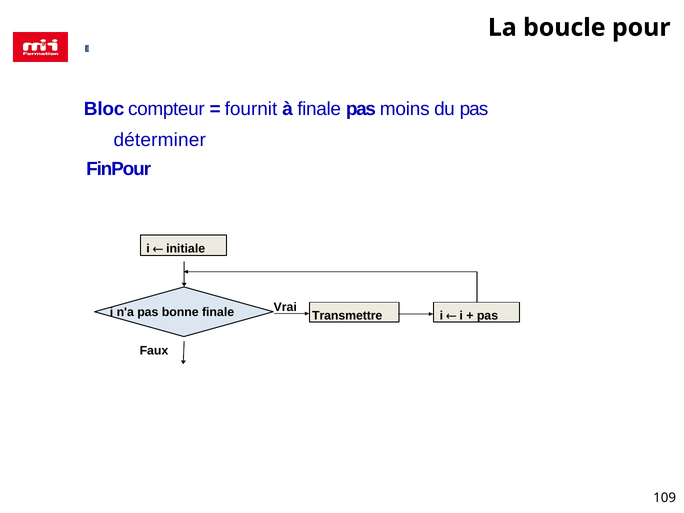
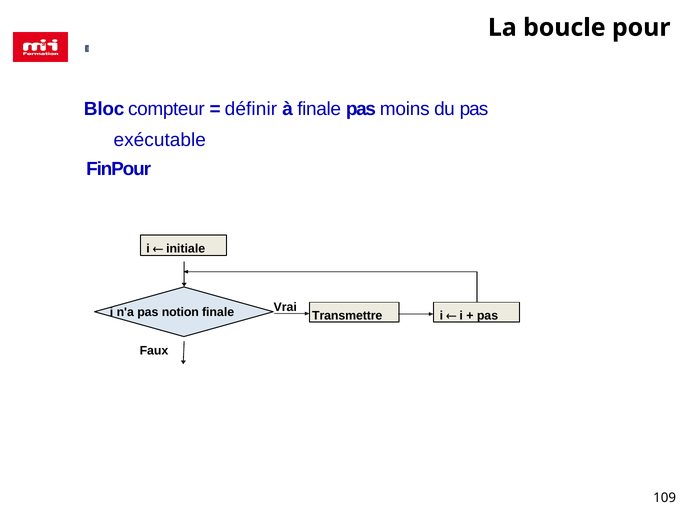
fournit: fournit -> définir
déterminer: déterminer -> exécutable
bonne: bonne -> notion
